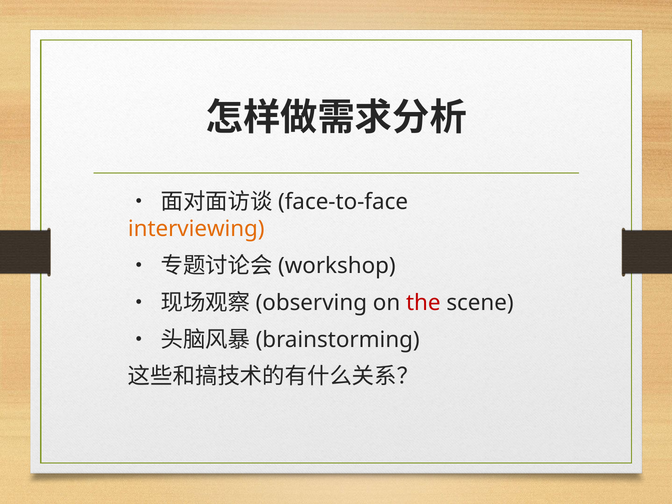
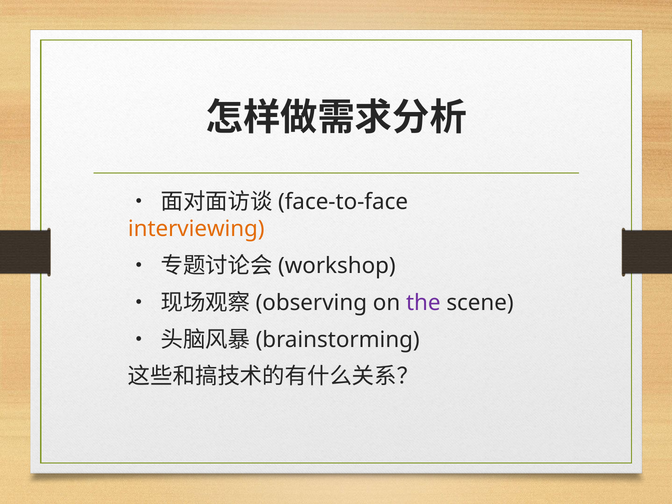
the colour: red -> purple
